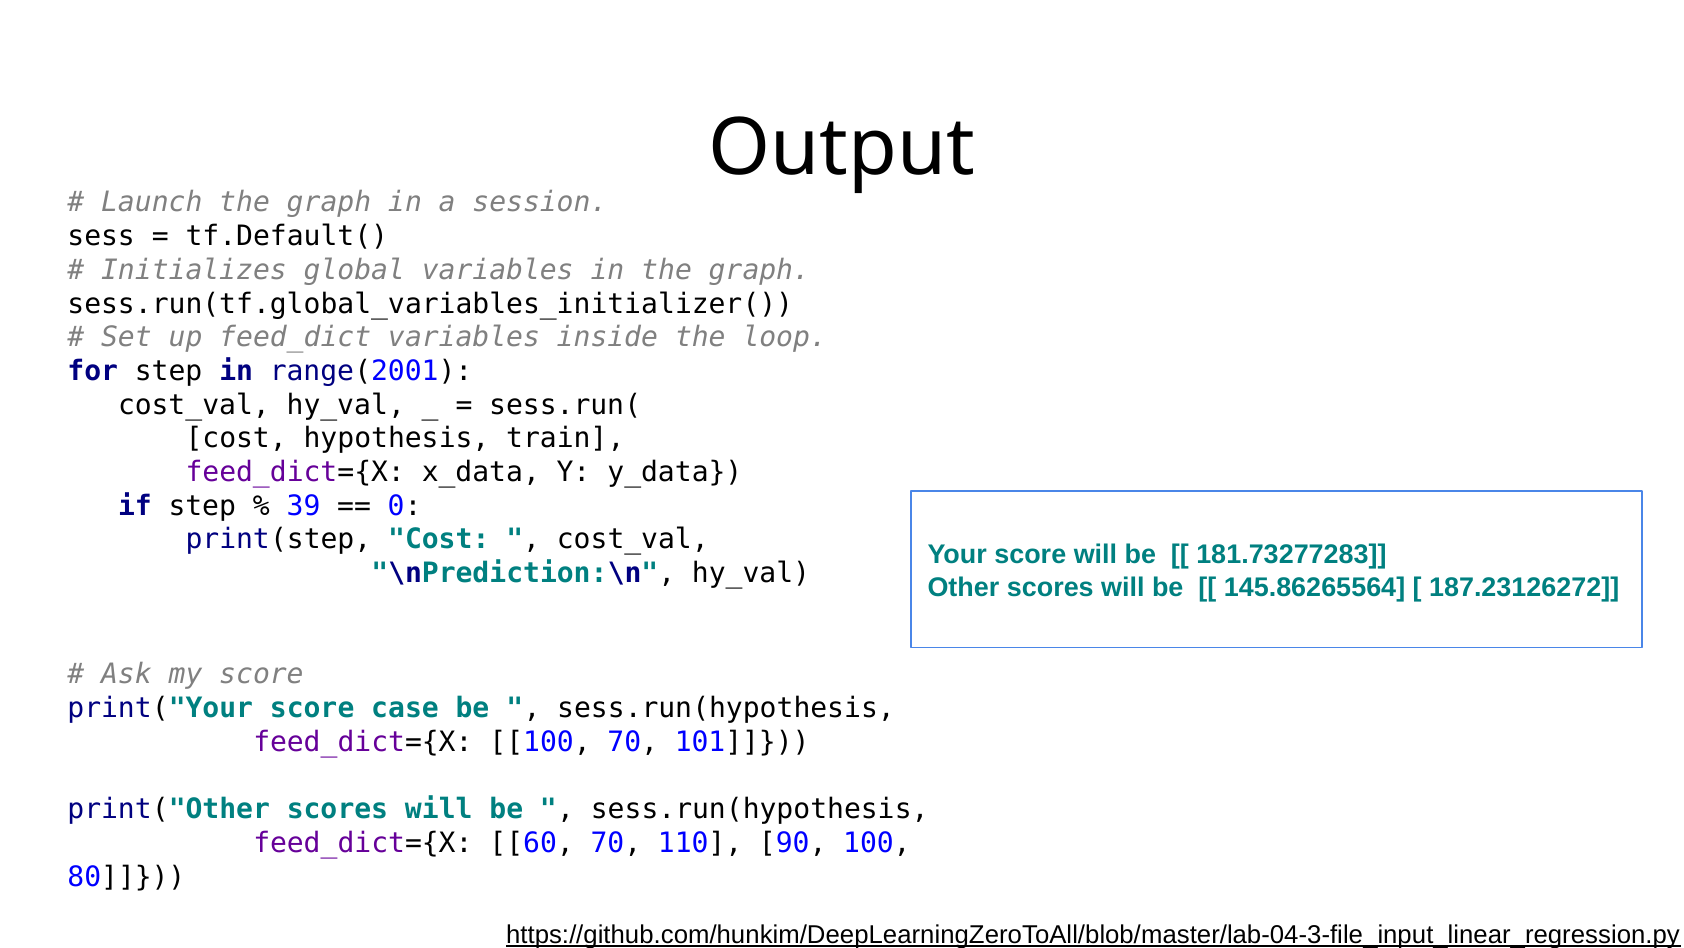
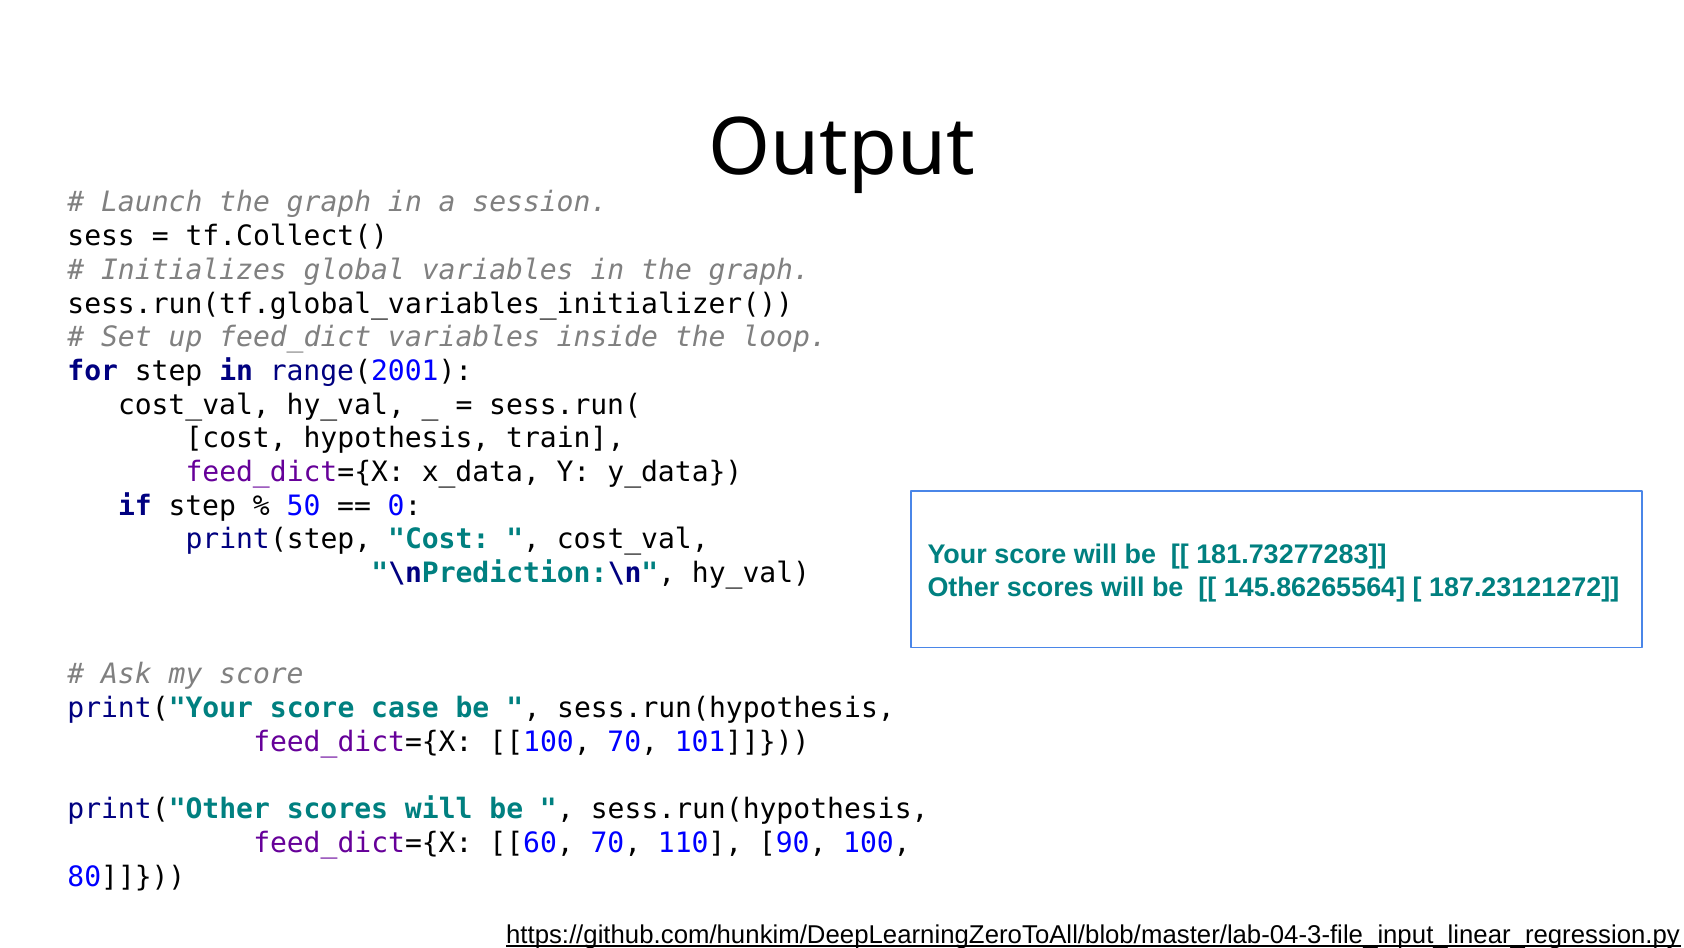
tf.Default(: tf.Default( -> tf.Collect(
39: 39 -> 50
187.23126272: 187.23126272 -> 187.23121272
